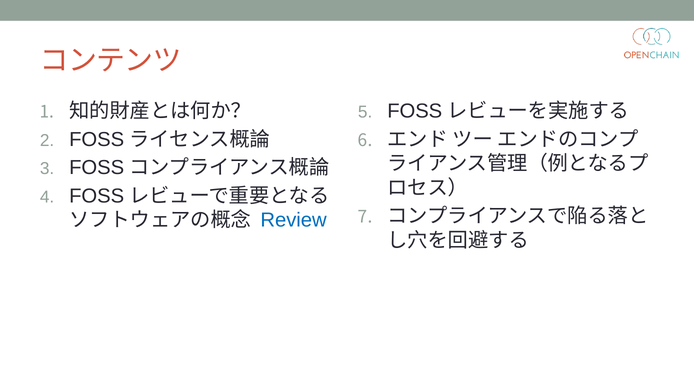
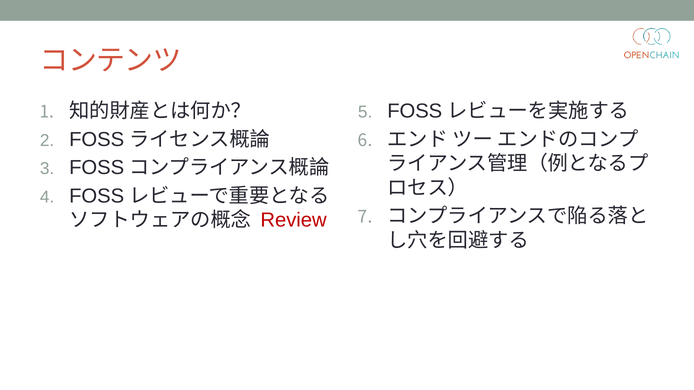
Review colour: blue -> red
